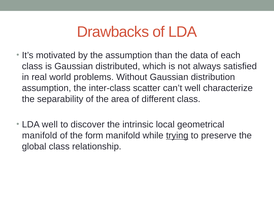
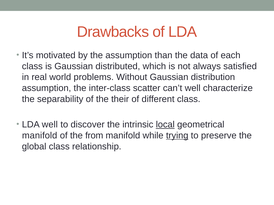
area: area -> their
local underline: none -> present
form: form -> from
